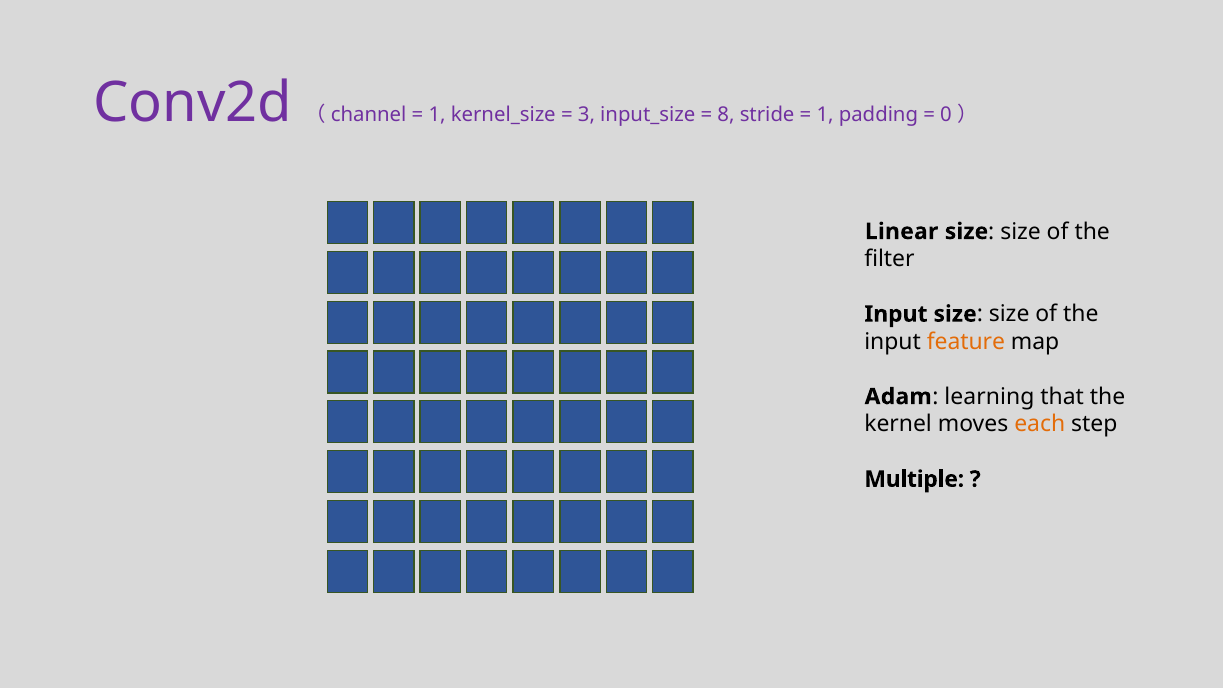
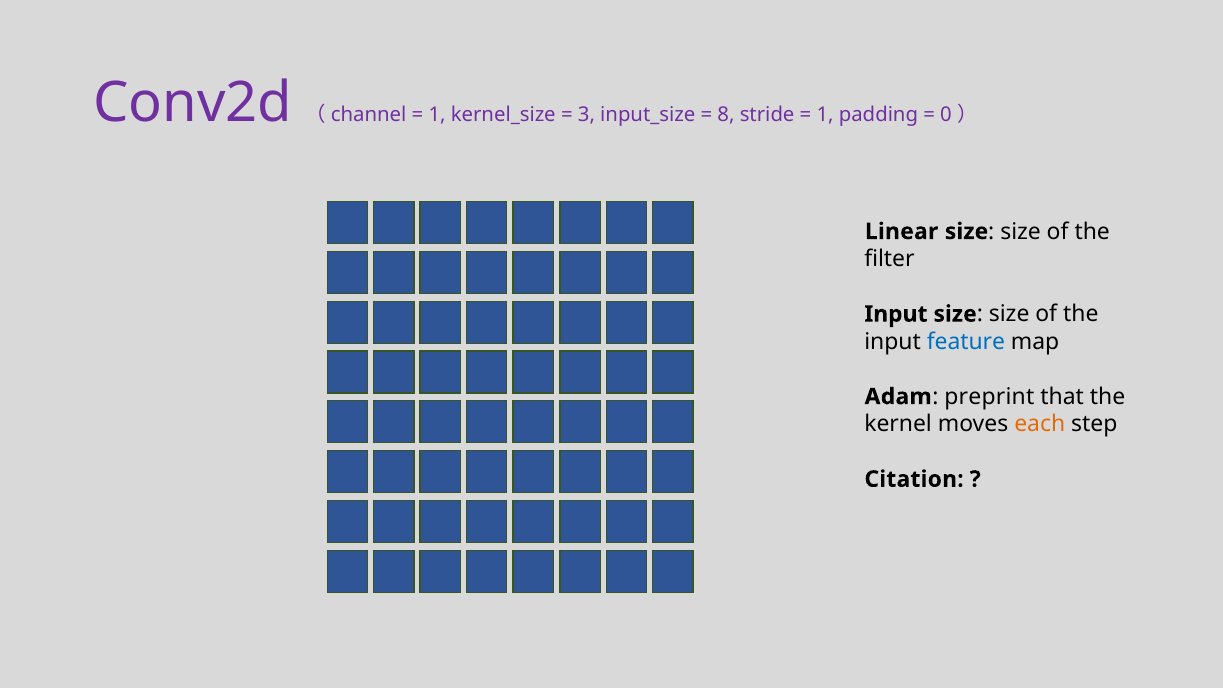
feature colour: orange -> blue
learning: learning -> preprint
Multiple: Multiple -> Citation
